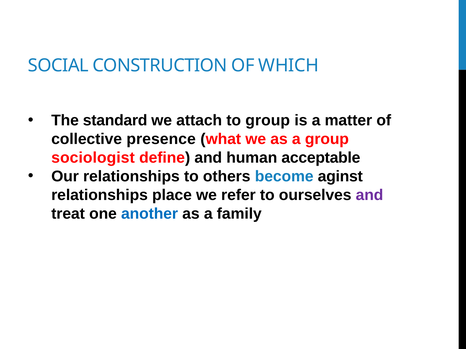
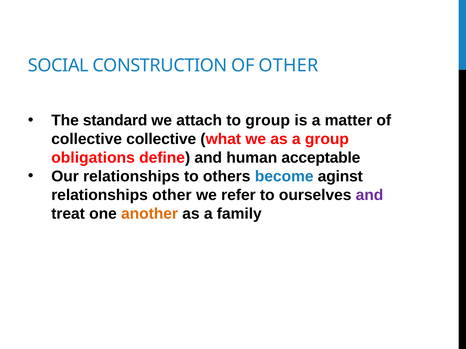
OF WHICH: WHICH -> OTHER
collective presence: presence -> collective
sociologist: sociologist -> obligations
relationships place: place -> other
another colour: blue -> orange
